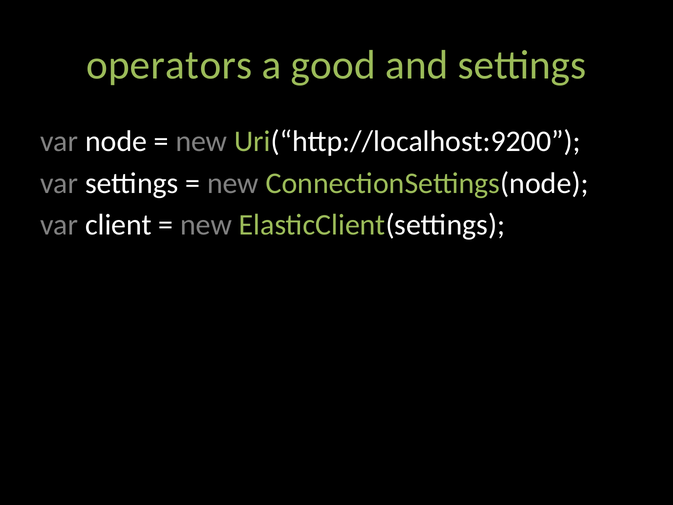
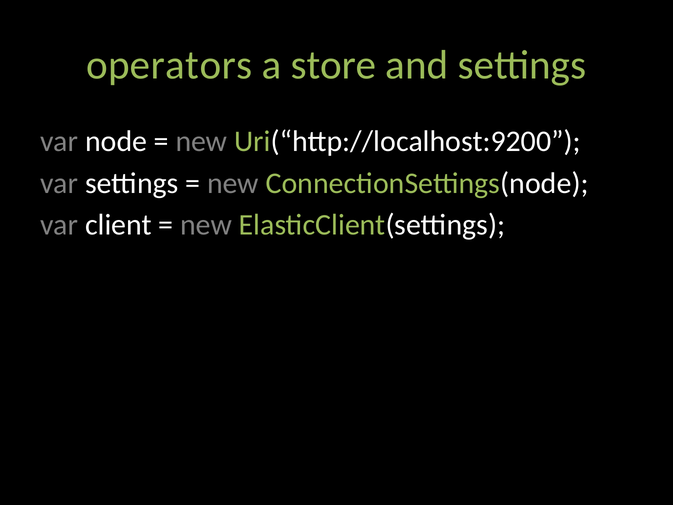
good: good -> store
